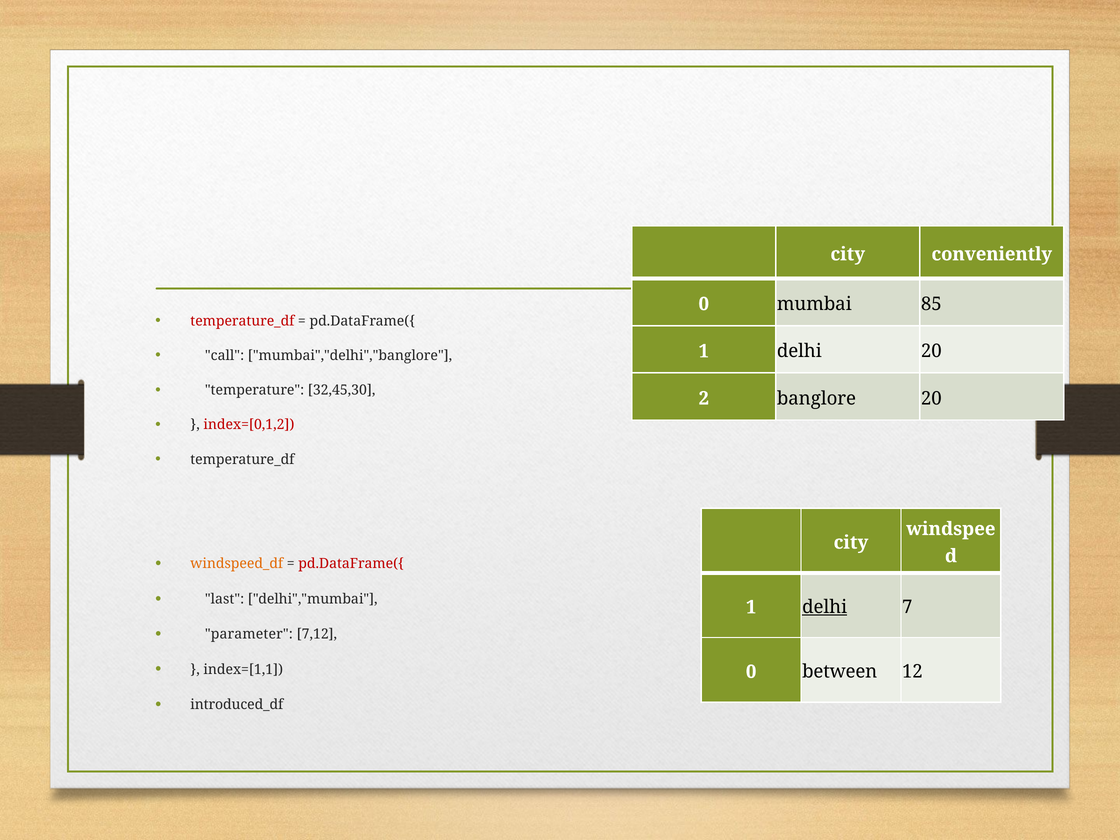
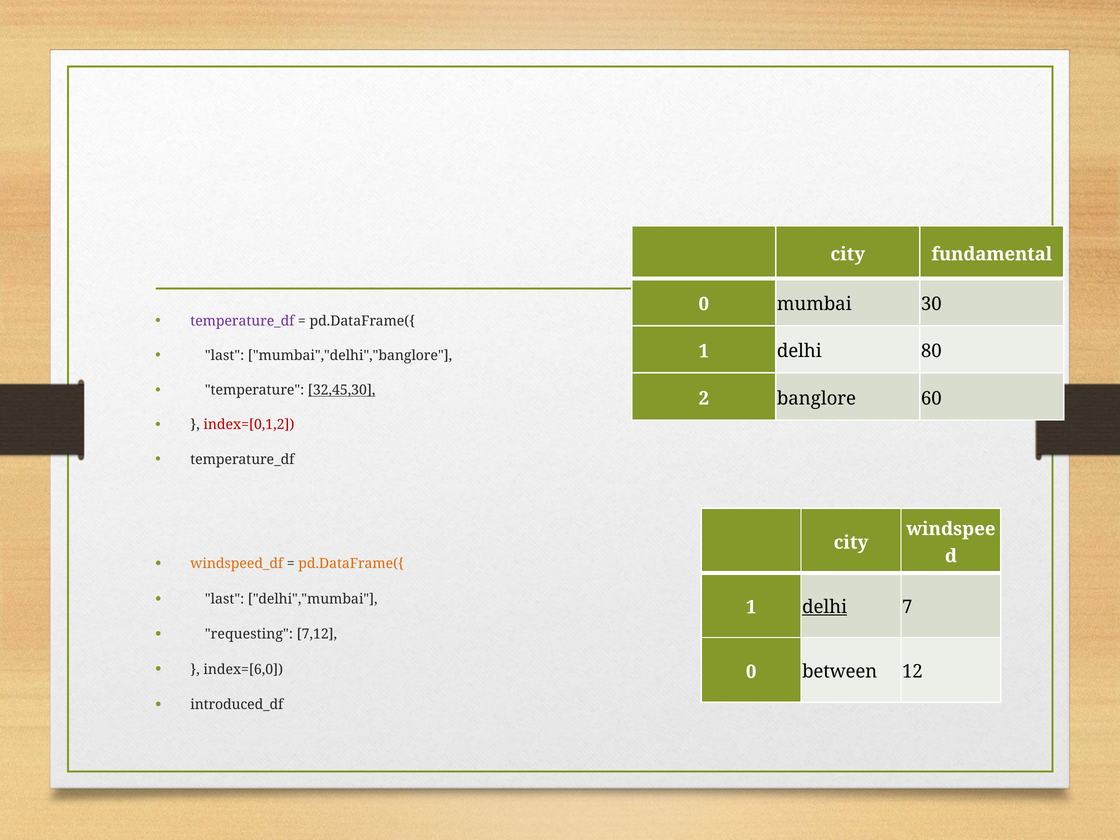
conveniently: conveniently -> fundamental
85: 85 -> 30
temperature_df at (242, 321) colour: red -> purple
delhi 20: 20 -> 80
call at (225, 356): call -> last
32,45,30 underline: none -> present
banglore 20: 20 -> 60
pd.DataFrame({ at (351, 564) colour: red -> orange
parameter: parameter -> requesting
index=[1,1: index=[1,1 -> index=[6,0
